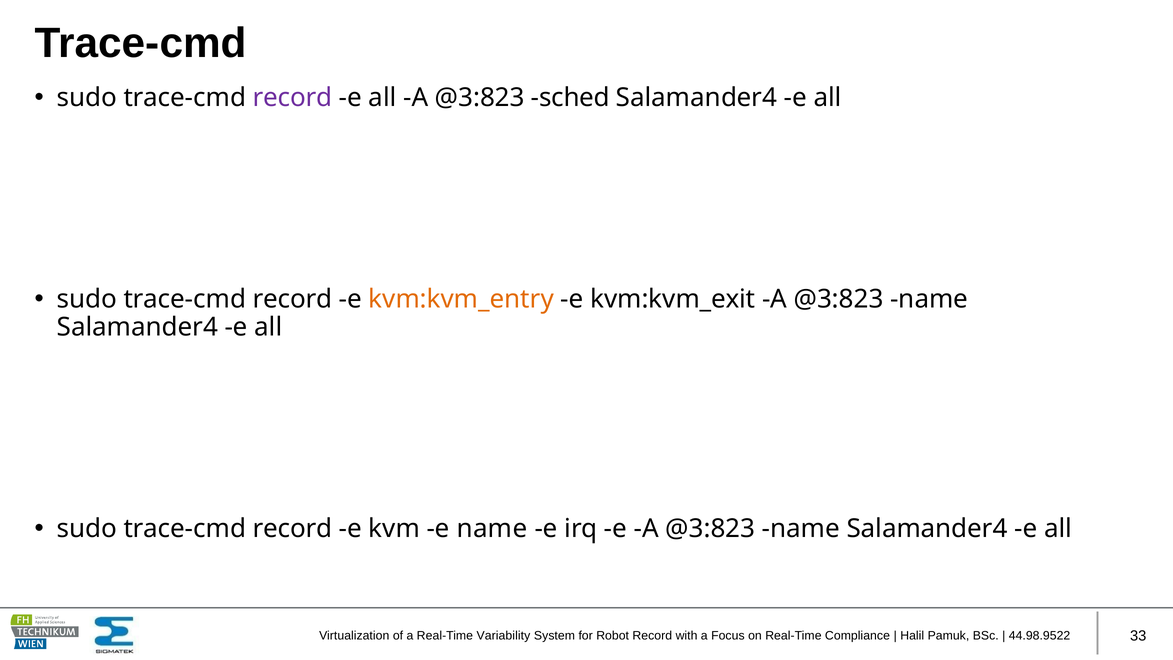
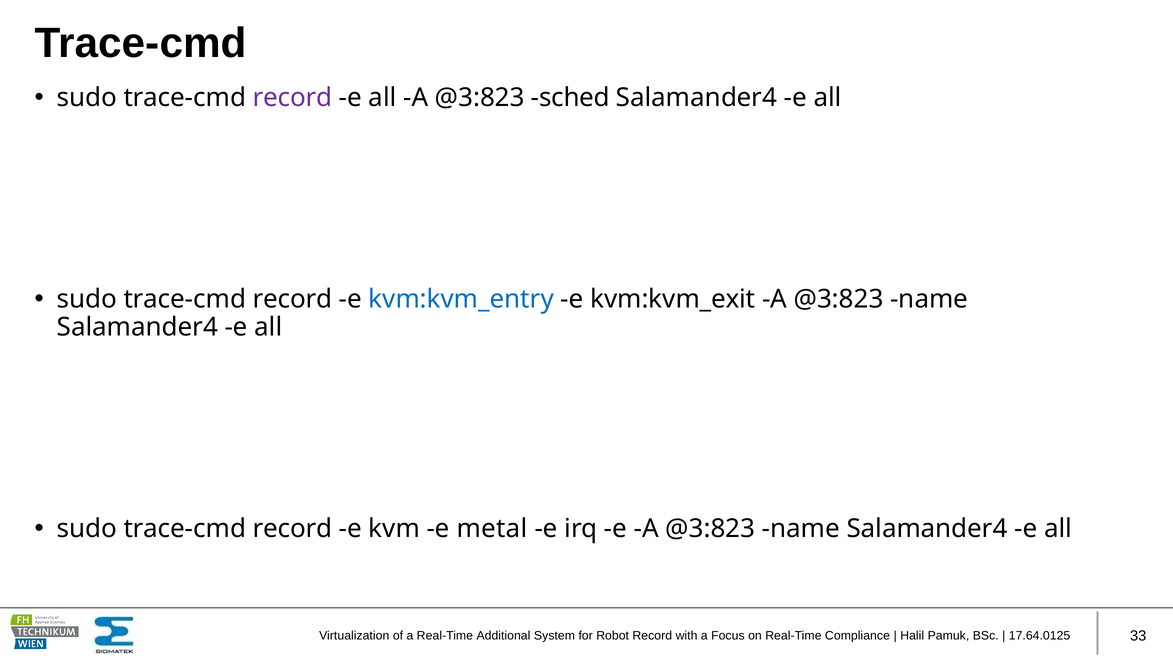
kvm:kvm_entry colour: orange -> blue
e name: name -> metal
Variability: Variability -> Additional
44.98.9522: 44.98.9522 -> 17.64.0125
